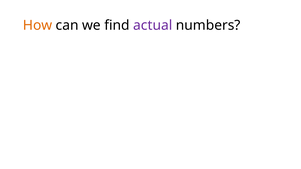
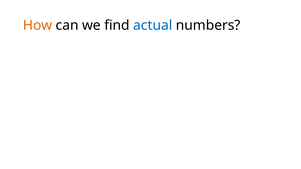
actual colour: purple -> blue
